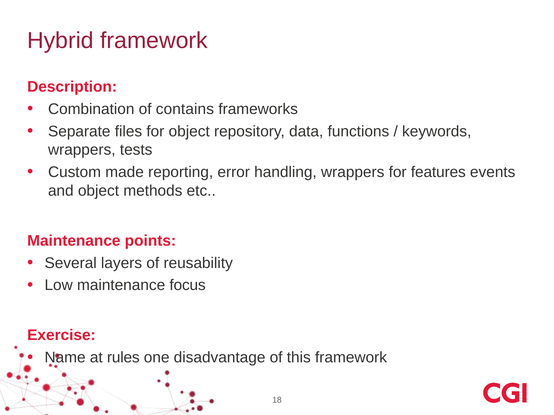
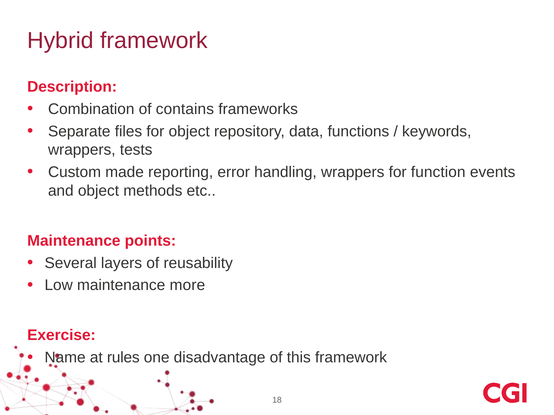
features: features -> function
focus: focus -> more
